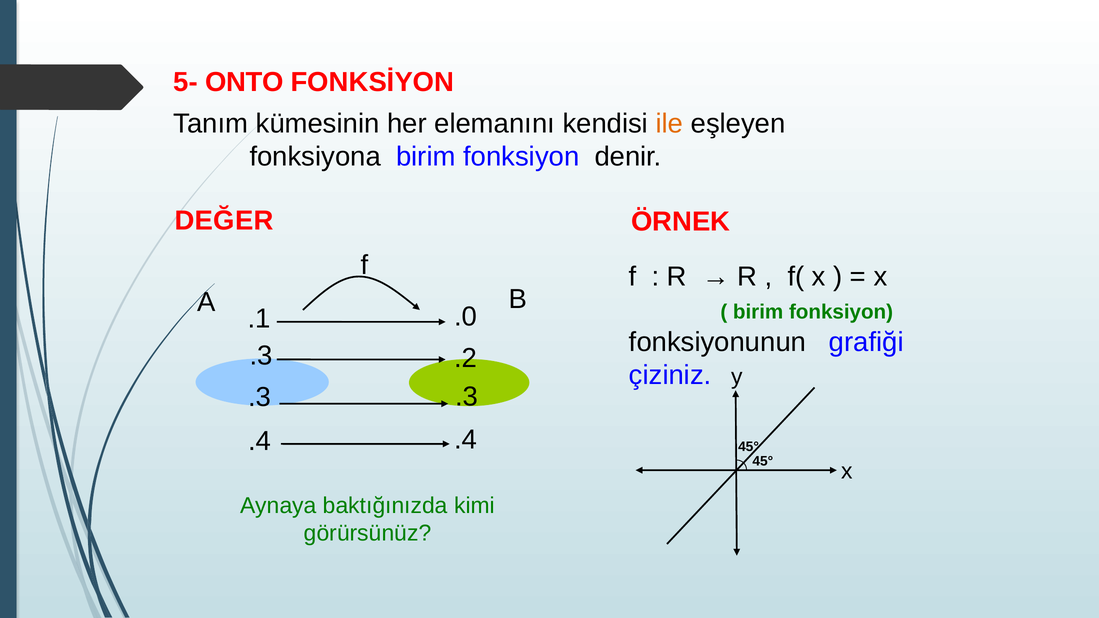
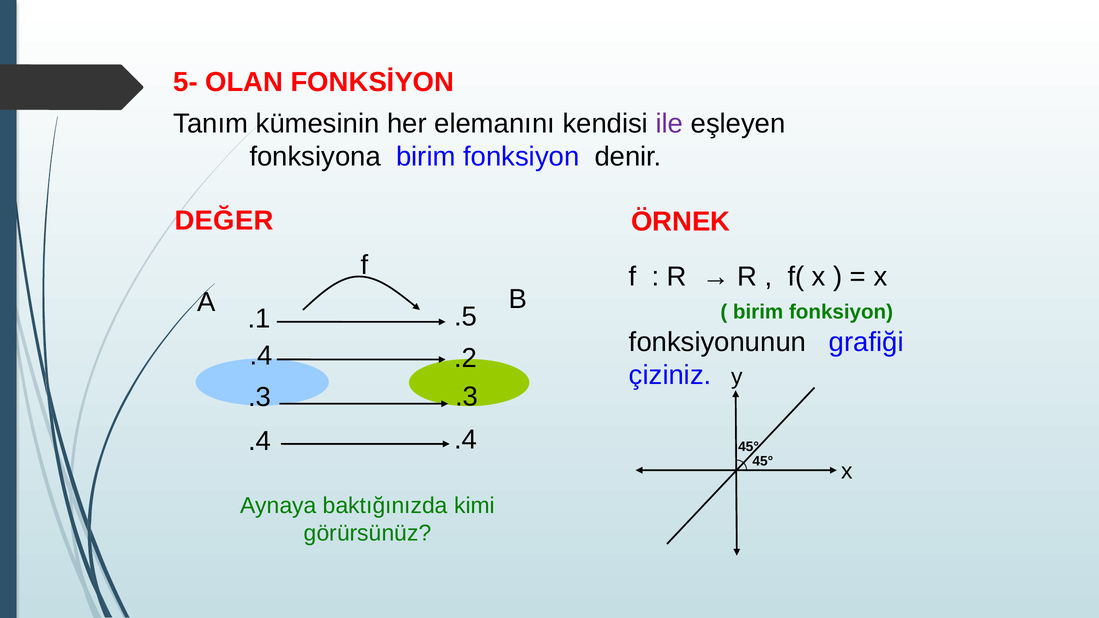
ONTO: ONTO -> OLAN
ile colour: orange -> purple
.0: .0 -> .5
.3 at (261, 356): .3 -> .4
